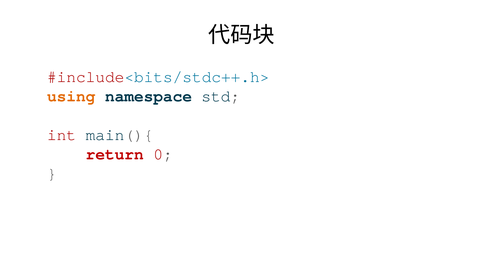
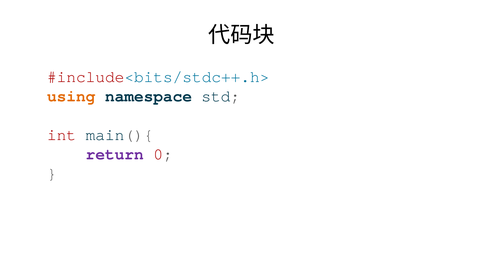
return colour: red -> purple
